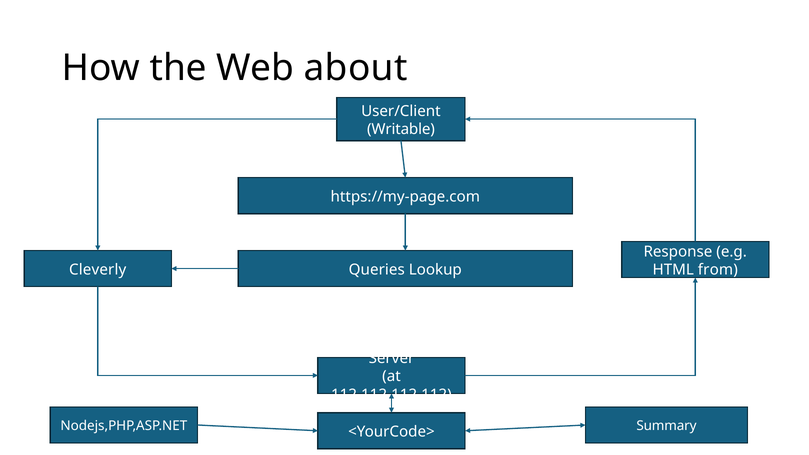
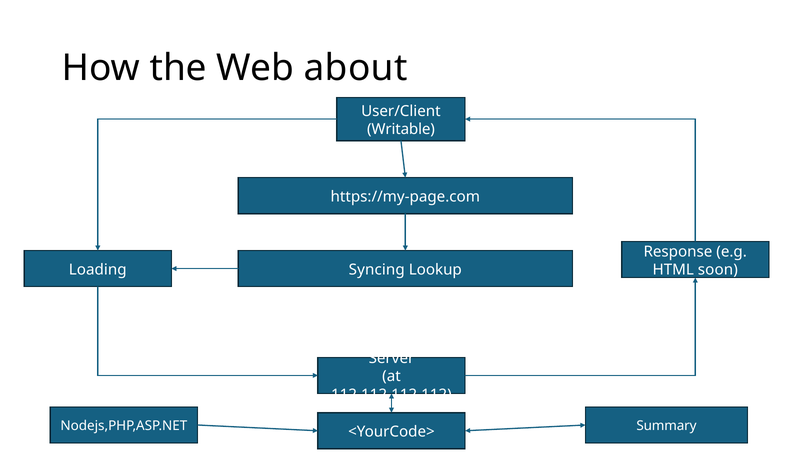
Cleverly: Cleverly -> Loading
Queries: Queries -> Syncing
from: from -> soon
